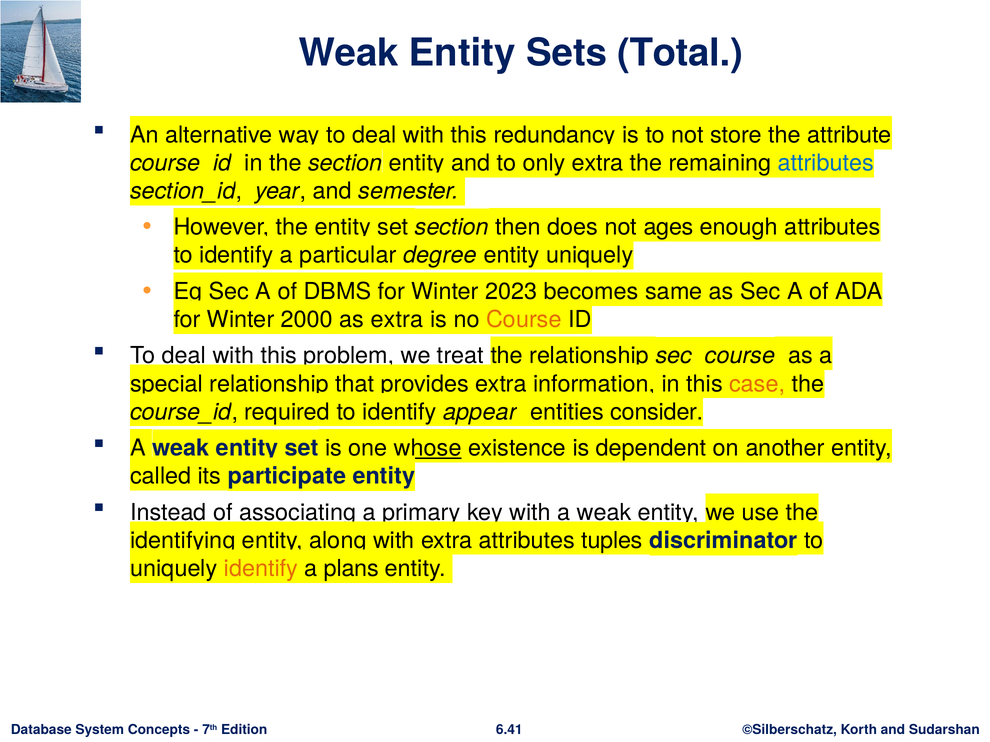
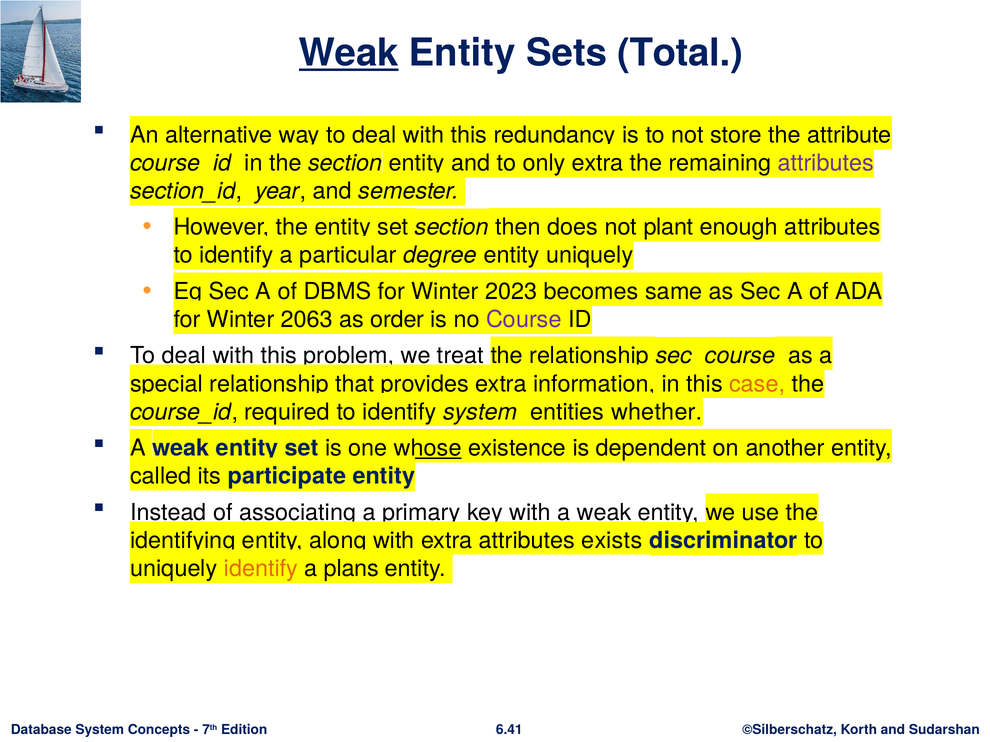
Weak at (349, 53) underline: none -> present
attributes at (826, 163) colour: blue -> purple
ages: ages -> plant
2000: 2000 -> 2063
as extra: extra -> order
Course colour: orange -> purple
identify appear: appear -> system
consider: consider -> whether
tuples: tuples -> exists
